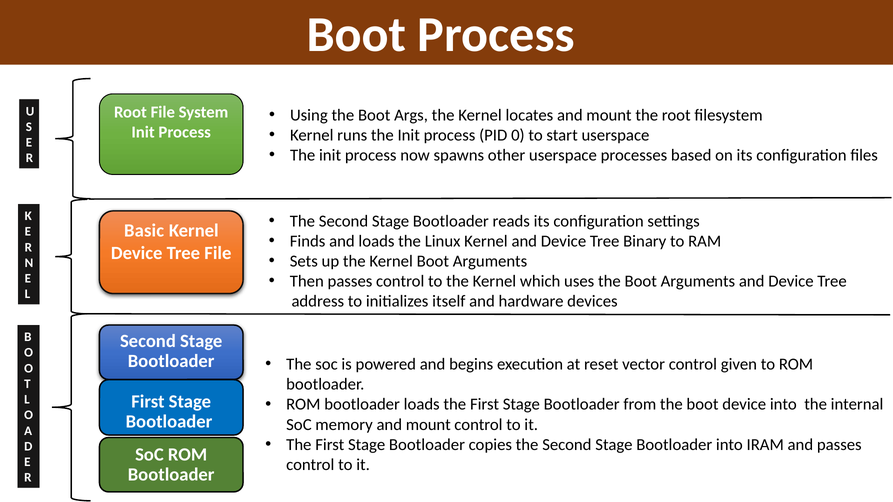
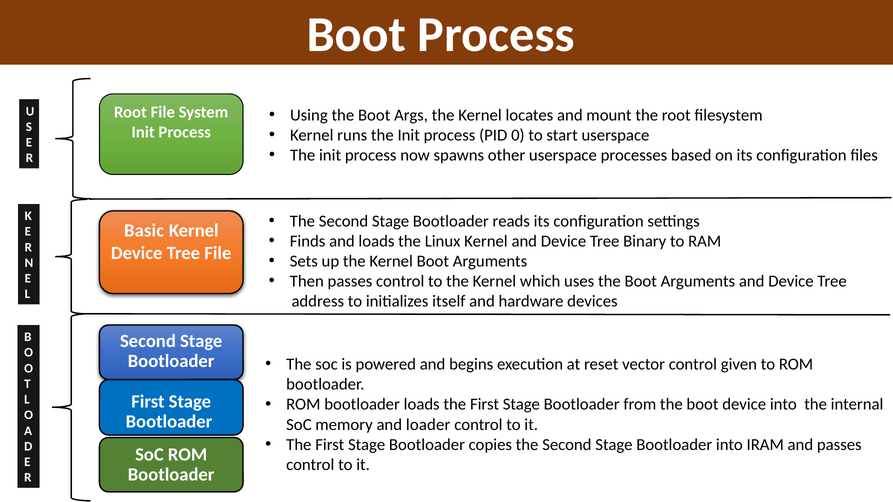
memory and mount: mount -> loader
